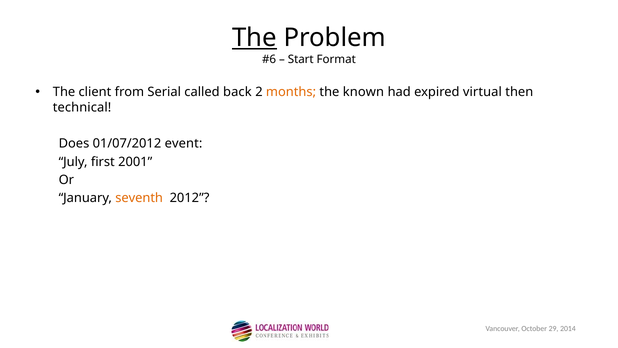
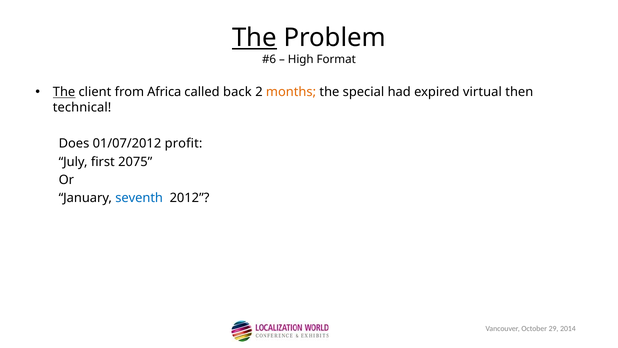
Start: Start -> High
The at (64, 92) underline: none -> present
Serial: Serial -> Africa
known: known -> special
event: event -> profit
2001: 2001 -> 2075
seventh colour: orange -> blue
